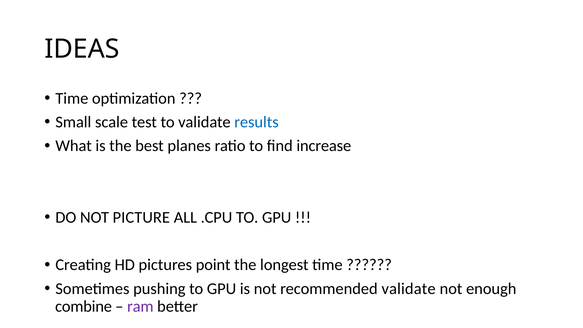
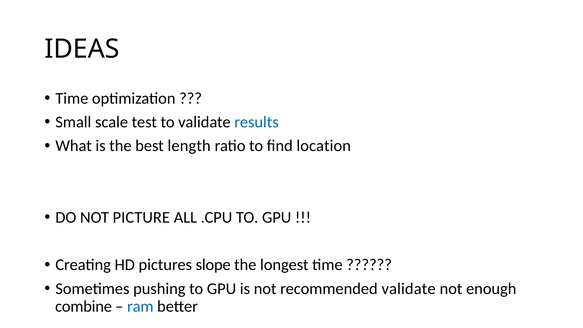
planes: planes -> length
increase: increase -> location
point: point -> slope
ram colour: purple -> blue
